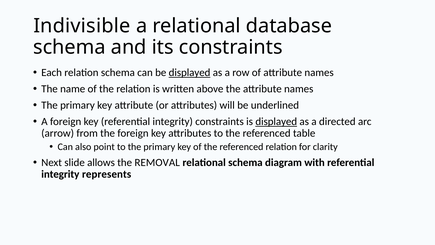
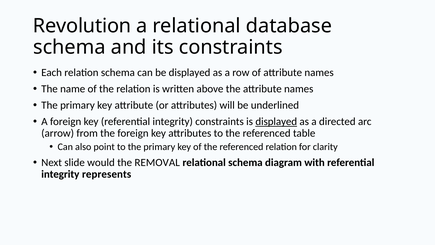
Indivisible: Indivisible -> Revolution
displayed at (190, 73) underline: present -> none
allows: allows -> would
